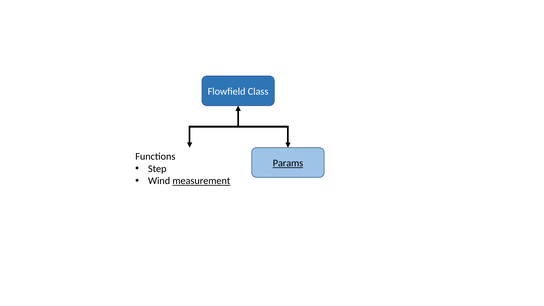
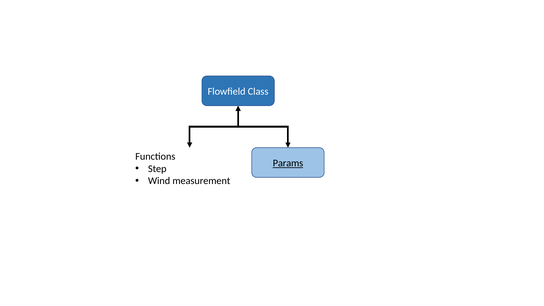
measurement underline: present -> none
